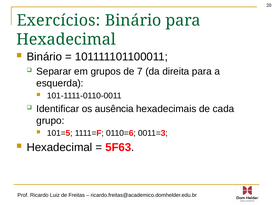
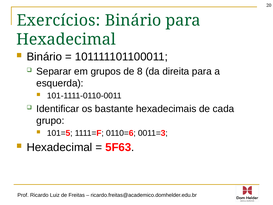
7: 7 -> 8
ausência: ausência -> bastante
